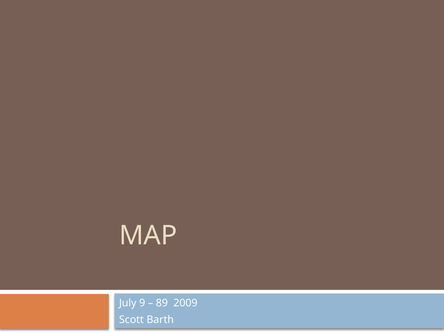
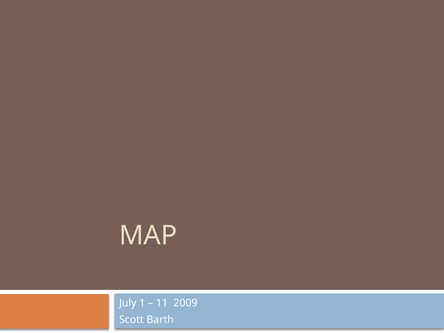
9: 9 -> 1
89: 89 -> 11
